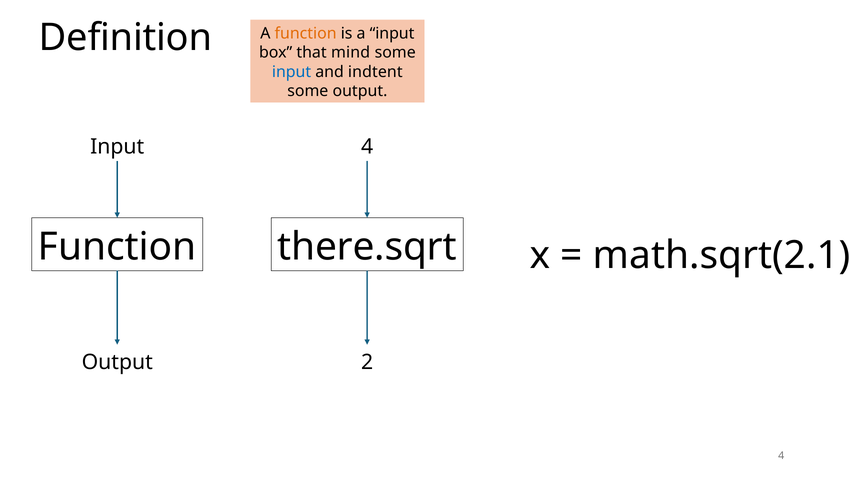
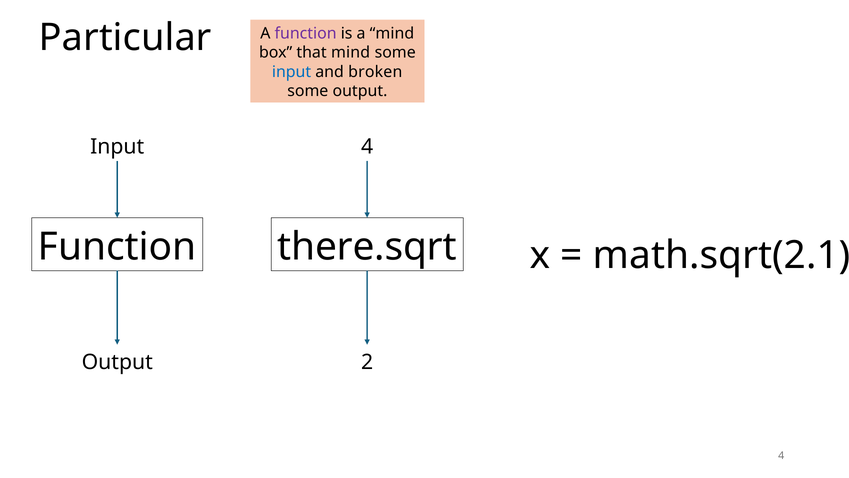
Definition: Definition -> Particular
function at (306, 34) colour: orange -> purple
a input: input -> mind
indtent: indtent -> broken
